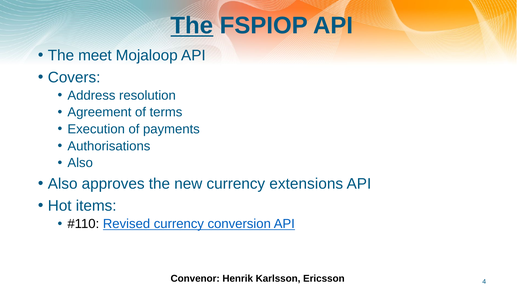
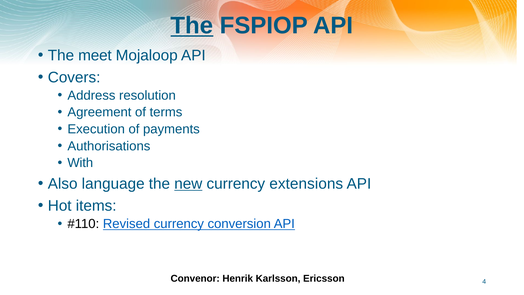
Also at (80, 163): Also -> With
approves: approves -> language
new underline: none -> present
